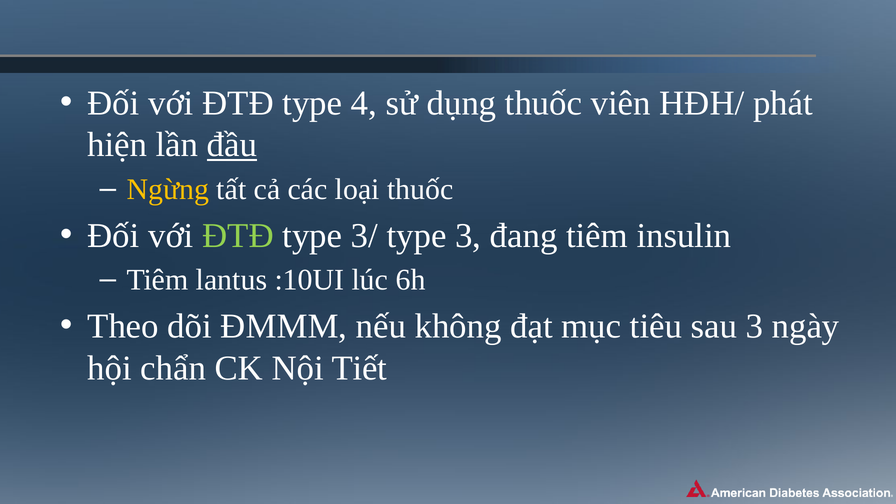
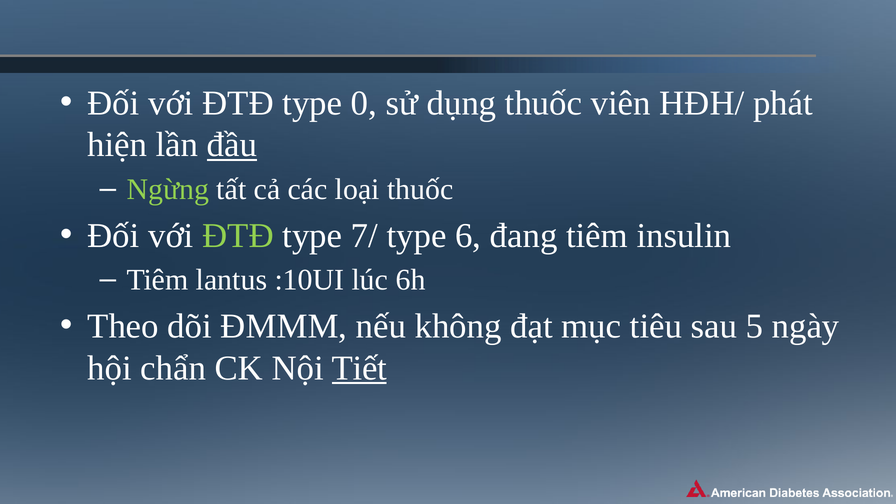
4: 4 -> 0
Ngừng colour: yellow -> light green
3/: 3/ -> 7/
type 3: 3 -> 6
sau 3: 3 -> 5
Tiết underline: none -> present
